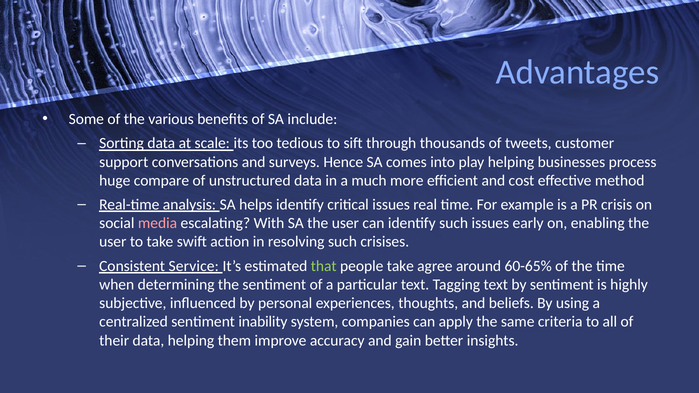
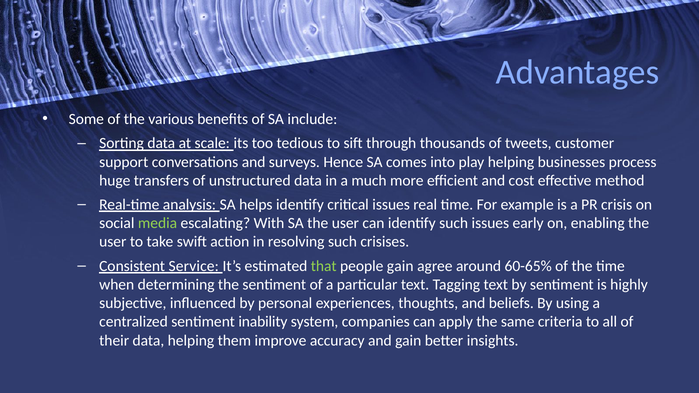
compare: compare -> transfers
media colour: pink -> light green
people take: take -> gain
